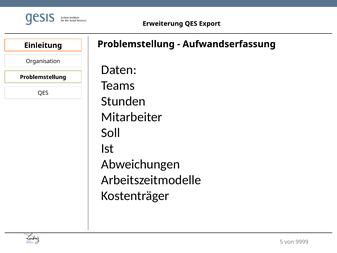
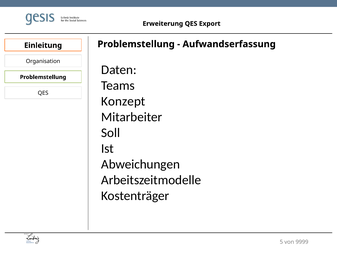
Stunden: Stunden -> Konzept
